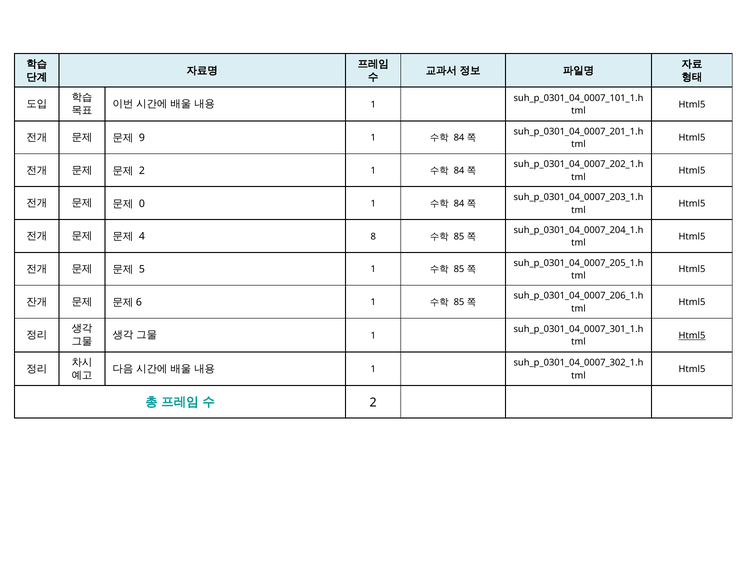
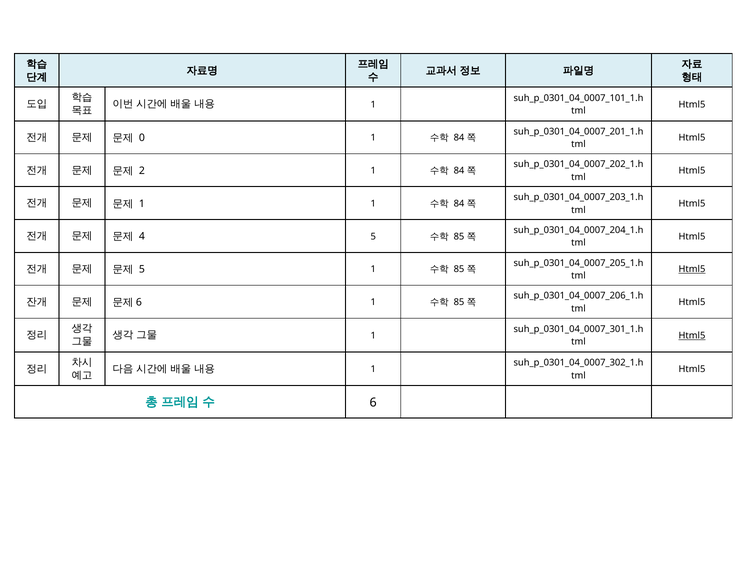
9: 9 -> 0
0 at (142, 204): 0 -> 1
4 8: 8 -> 5
Html5 at (692, 269) underline: none -> present
2 at (373, 402): 2 -> 6
